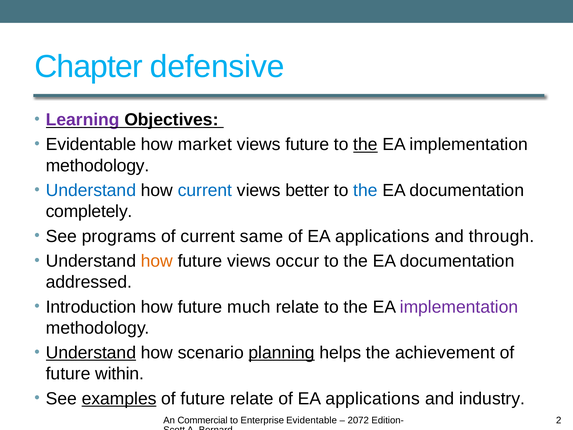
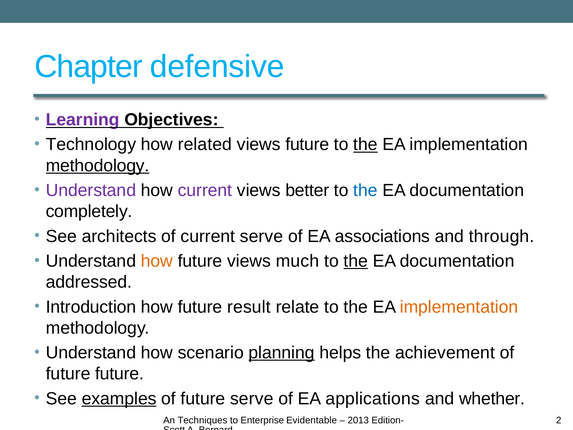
Evidentable at (91, 144): Evidentable -> Technology
market: market -> related
methodology at (98, 165) underline: none -> present
Understand at (91, 190) colour: blue -> purple
current at (205, 190) colour: blue -> purple
programs: programs -> architects
current same: same -> serve
applications at (382, 236): applications -> associations
occur: occur -> much
the at (356, 261) underline: none -> present
much: much -> result
implementation at (459, 307) colour: purple -> orange
Understand at (91, 353) underline: present -> none
future within: within -> future
future relate: relate -> serve
industry: industry -> whether
Commercial: Commercial -> Techniques
2072: 2072 -> 2013
